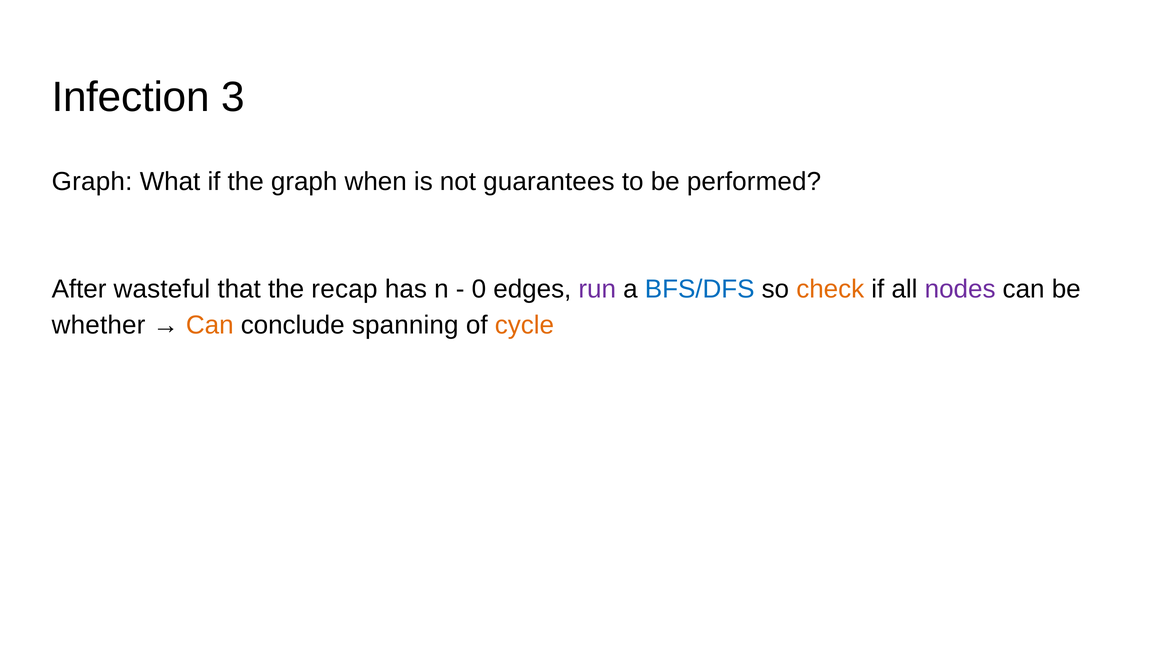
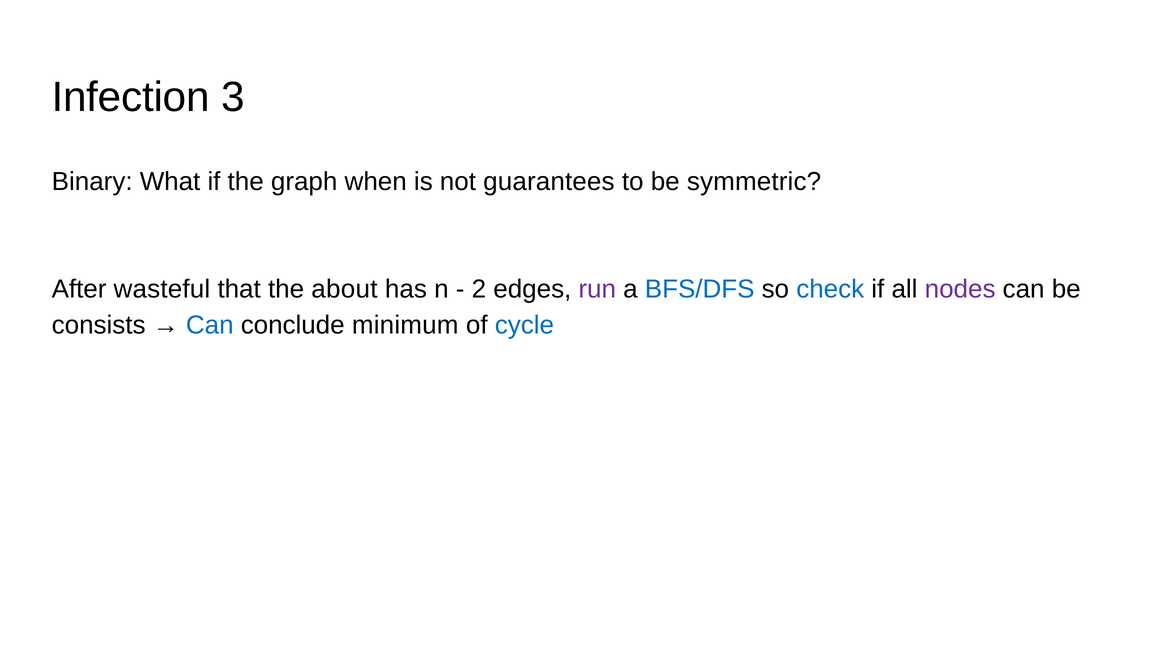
Graph at (92, 182): Graph -> Binary
performed: performed -> symmetric
recap: recap -> about
0: 0 -> 2
check colour: orange -> blue
whether: whether -> consists
Can at (210, 325) colour: orange -> blue
spanning: spanning -> minimum
cycle colour: orange -> blue
